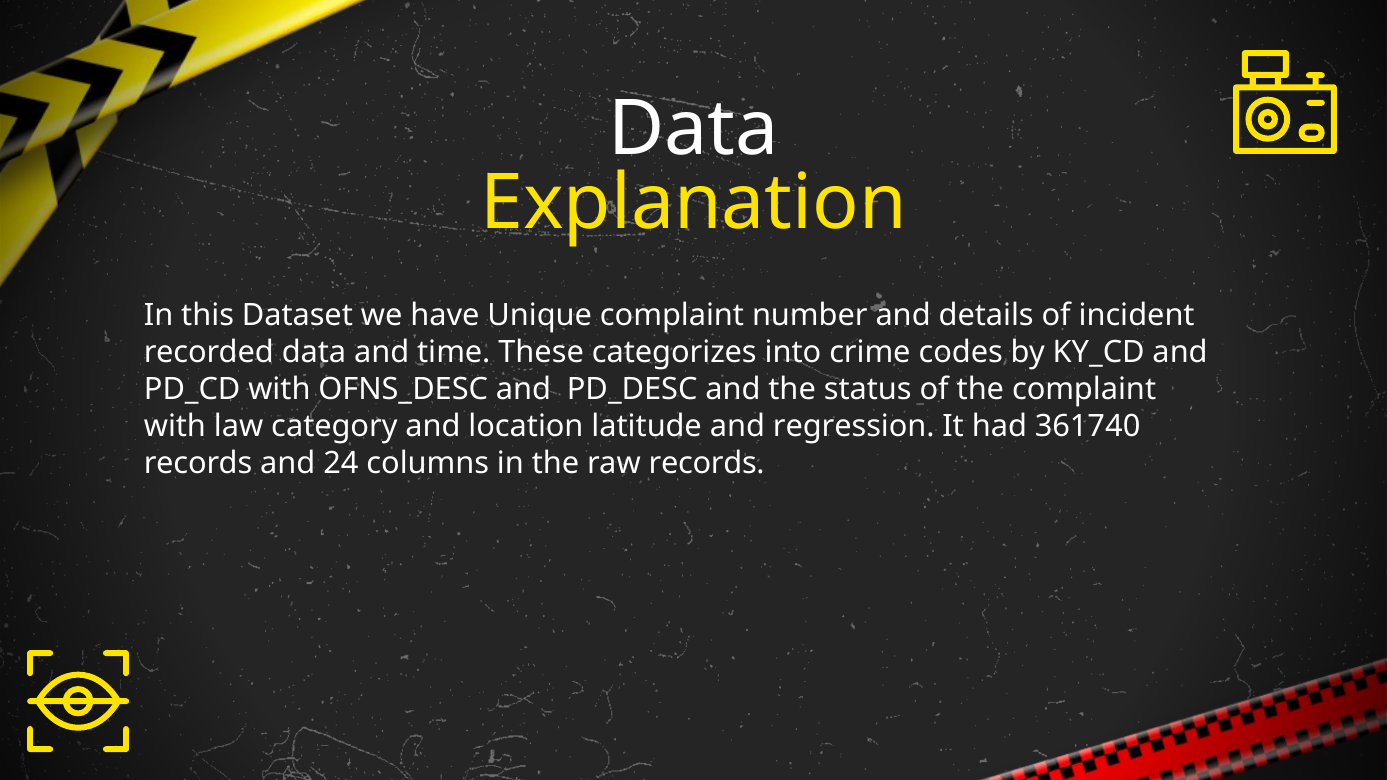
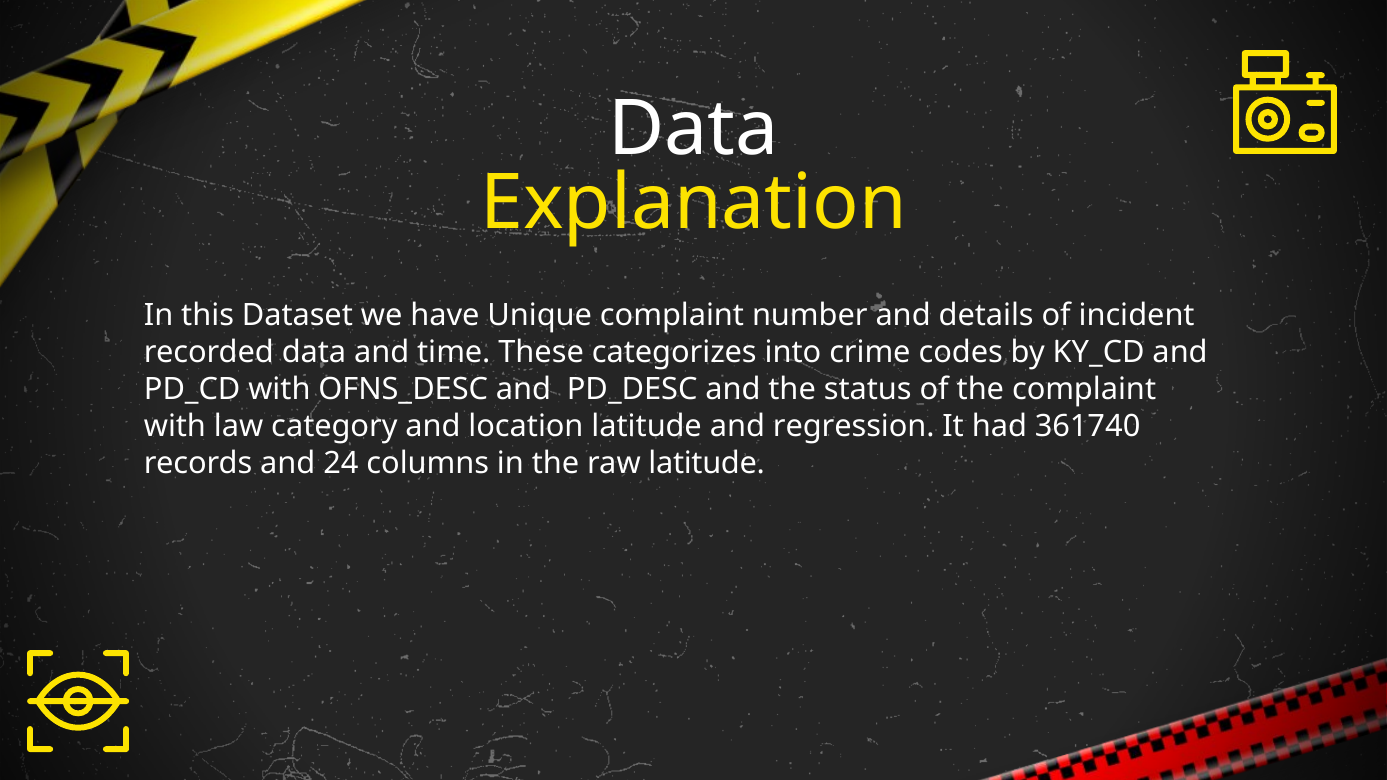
raw records: records -> latitude
